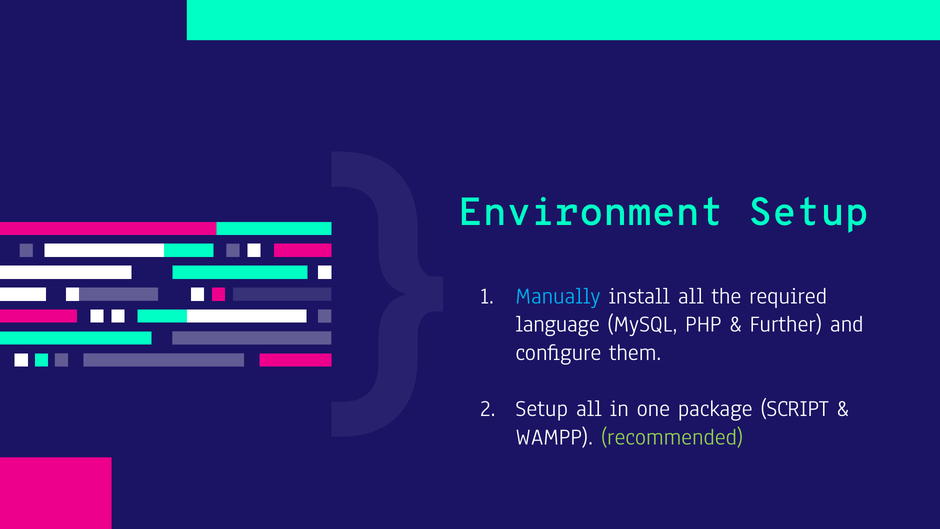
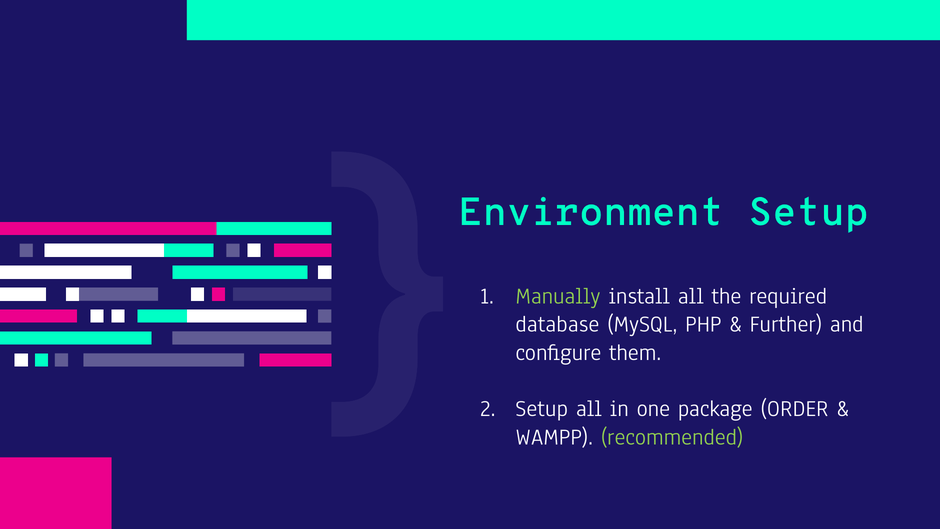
Manually colour: light blue -> light green
language: language -> database
SCRIPT: SCRIPT -> ORDER
